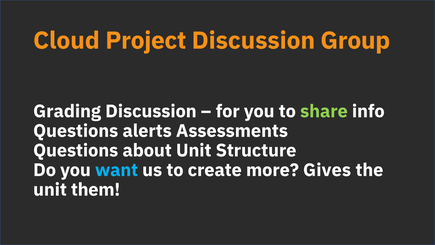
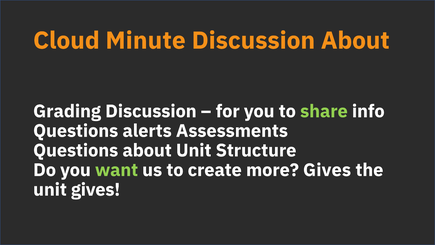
Project: Project -> Minute
Discussion Group: Group -> About
want colour: light blue -> light green
unit them: them -> gives
